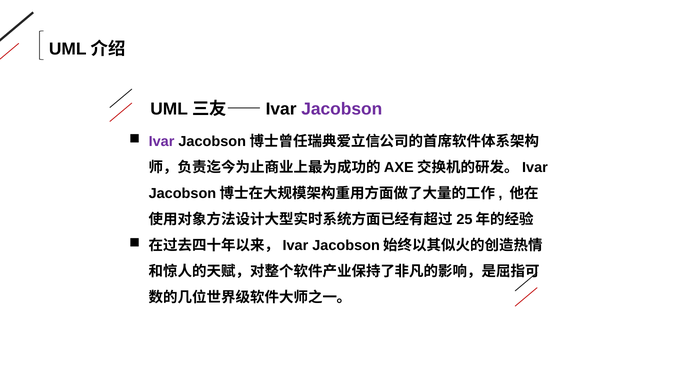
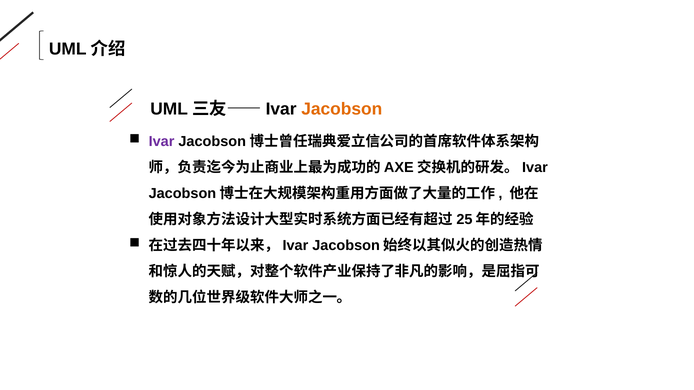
Jacobson colour: purple -> orange
